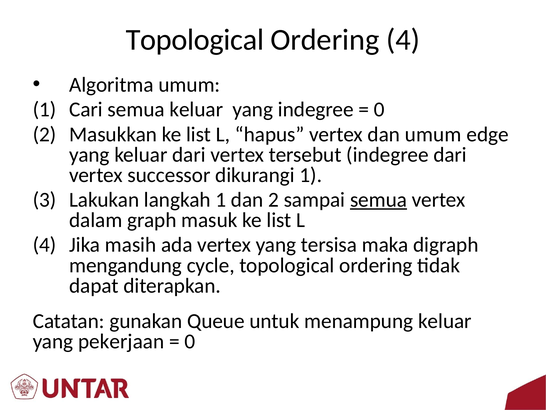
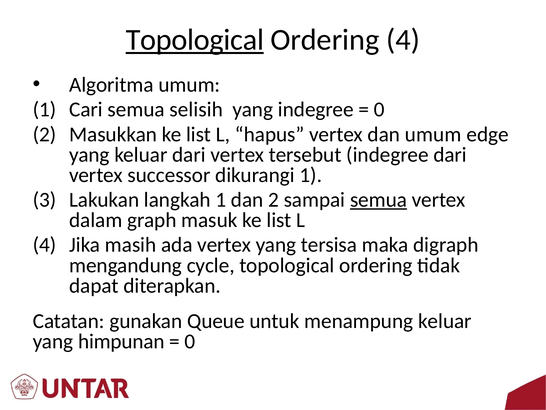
Topological at (195, 40) underline: none -> present
semua keluar: keluar -> selisih
pekerjaan: pekerjaan -> himpunan
